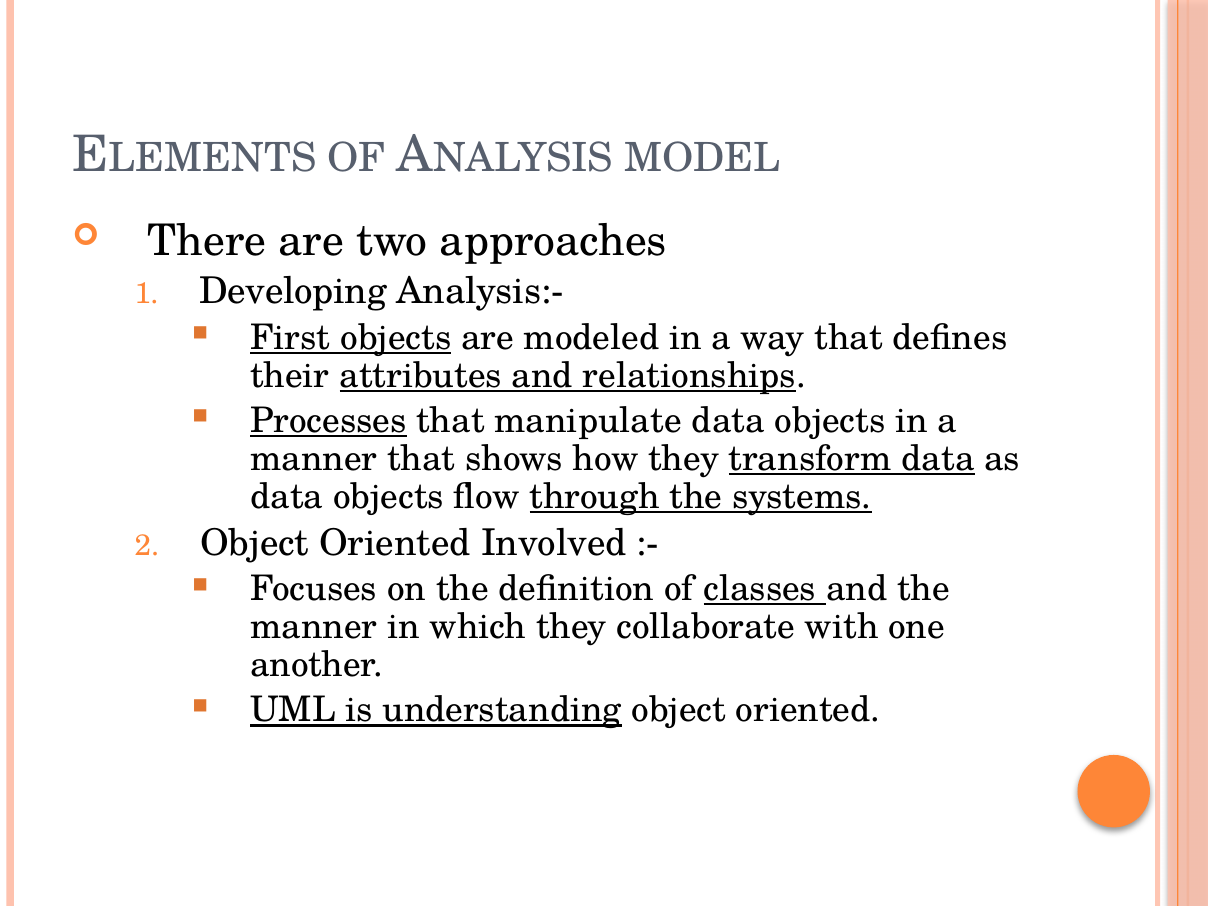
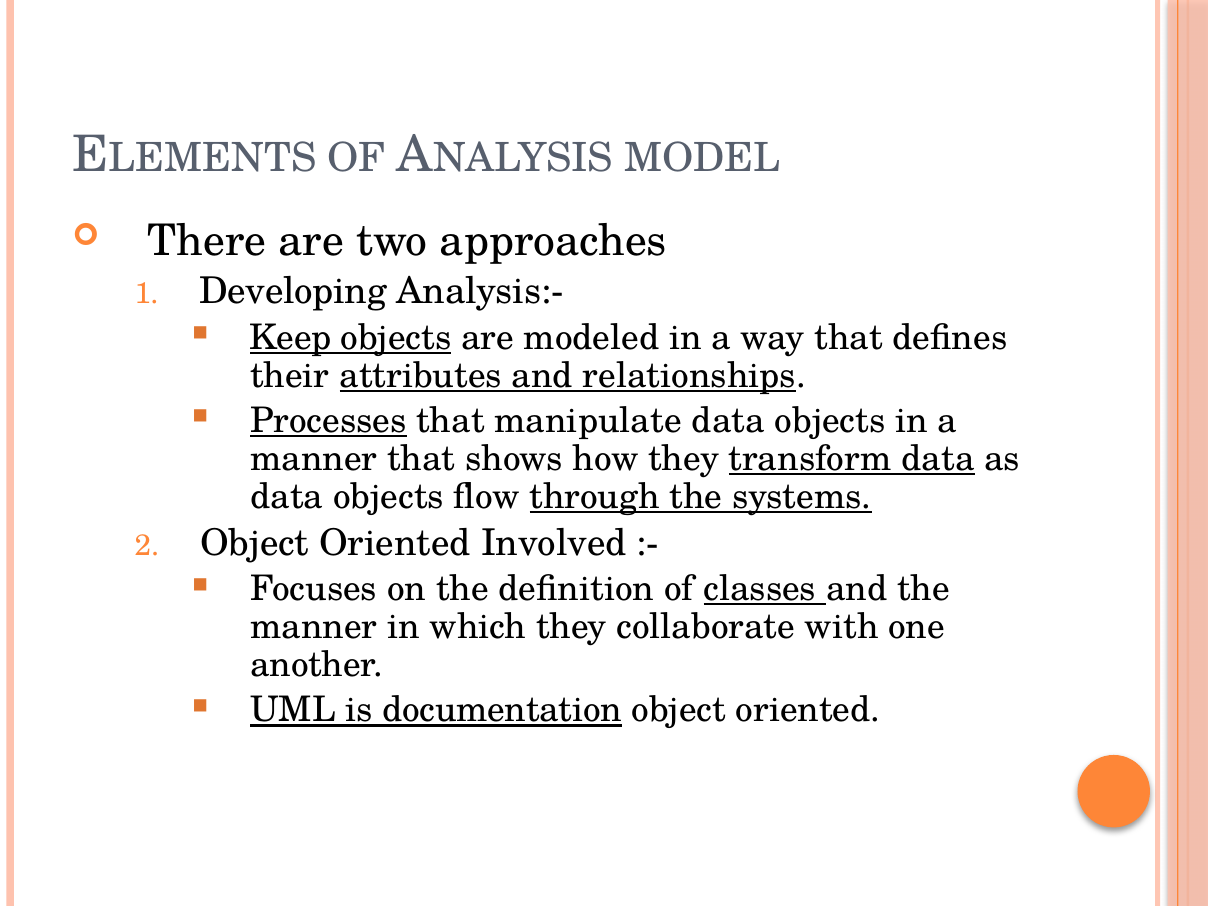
First: First -> Keep
understanding: understanding -> documentation
